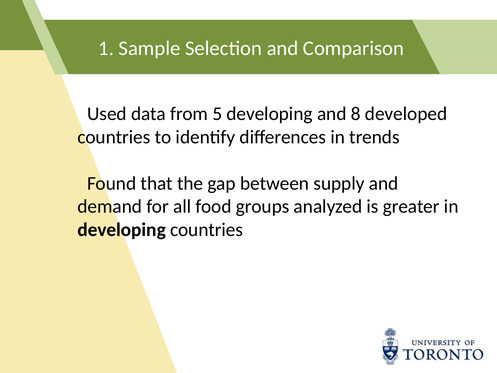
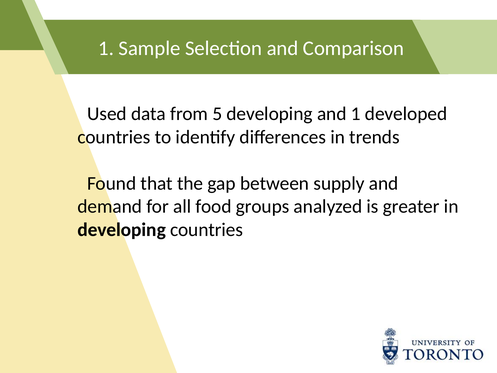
and 8: 8 -> 1
